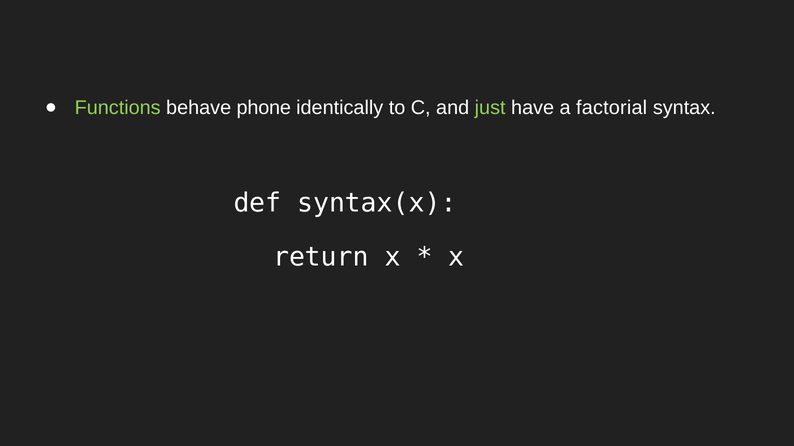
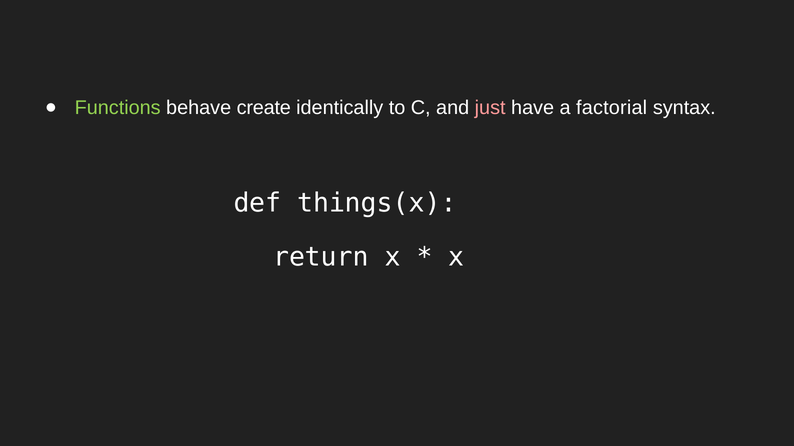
phone: phone -> create
just colour: light green -> pink
syntax(x: syntax(x -> things(x
